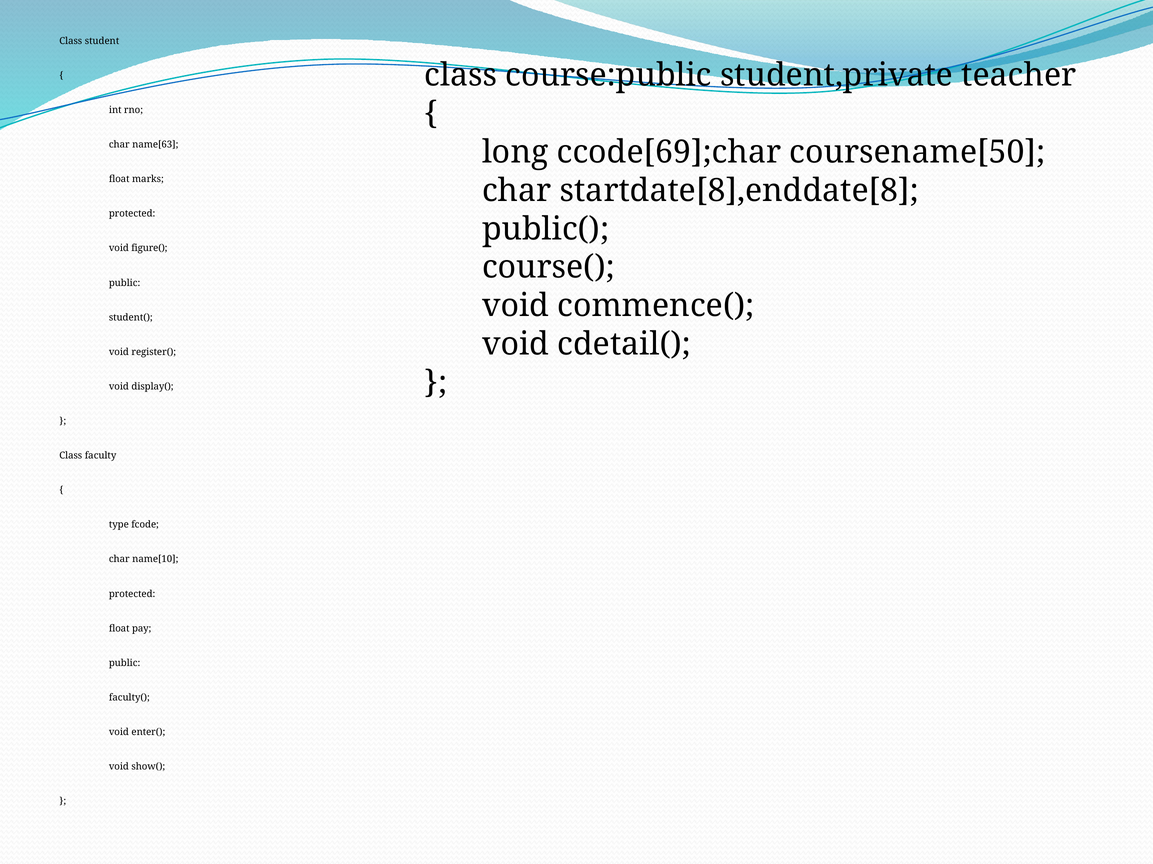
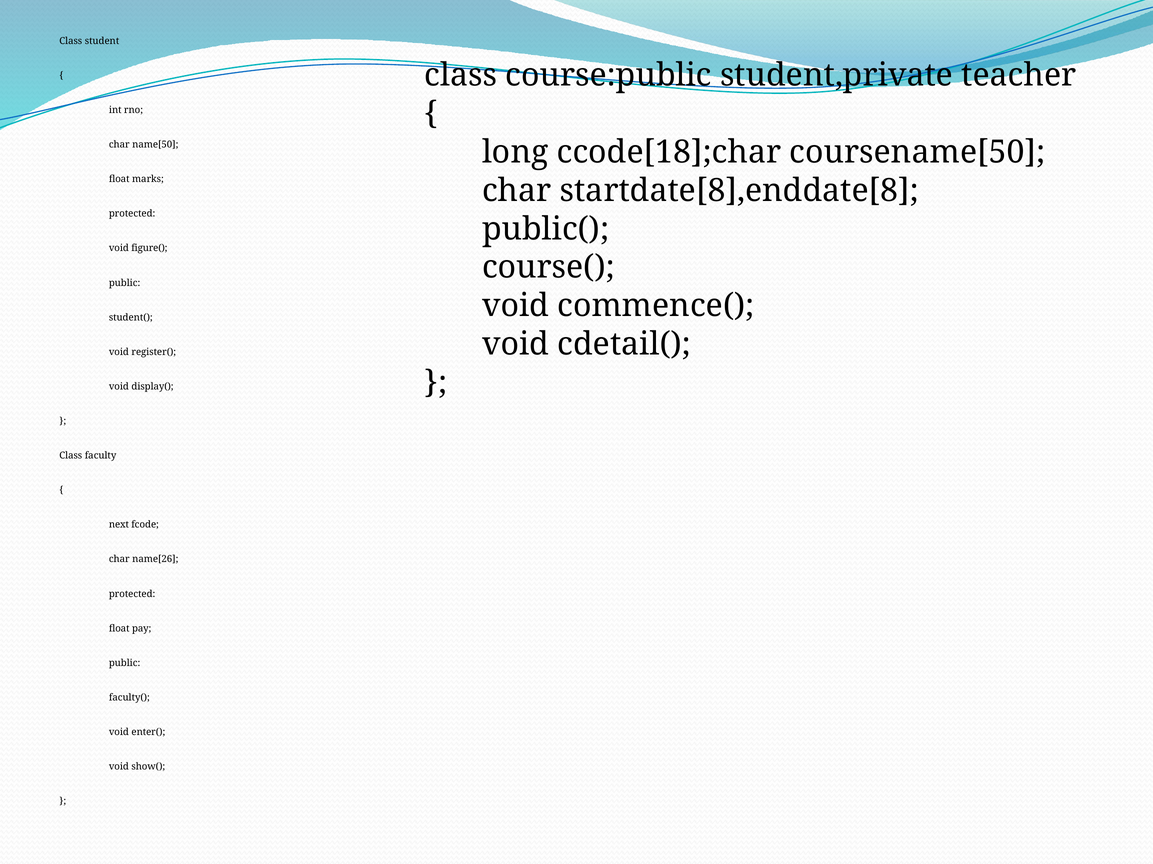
name[63: name[63 -> name[50
ccode[69];char: ccode[69];char -> ccode[18];char
type: type -> next
name[10: name[10 -> name[26
